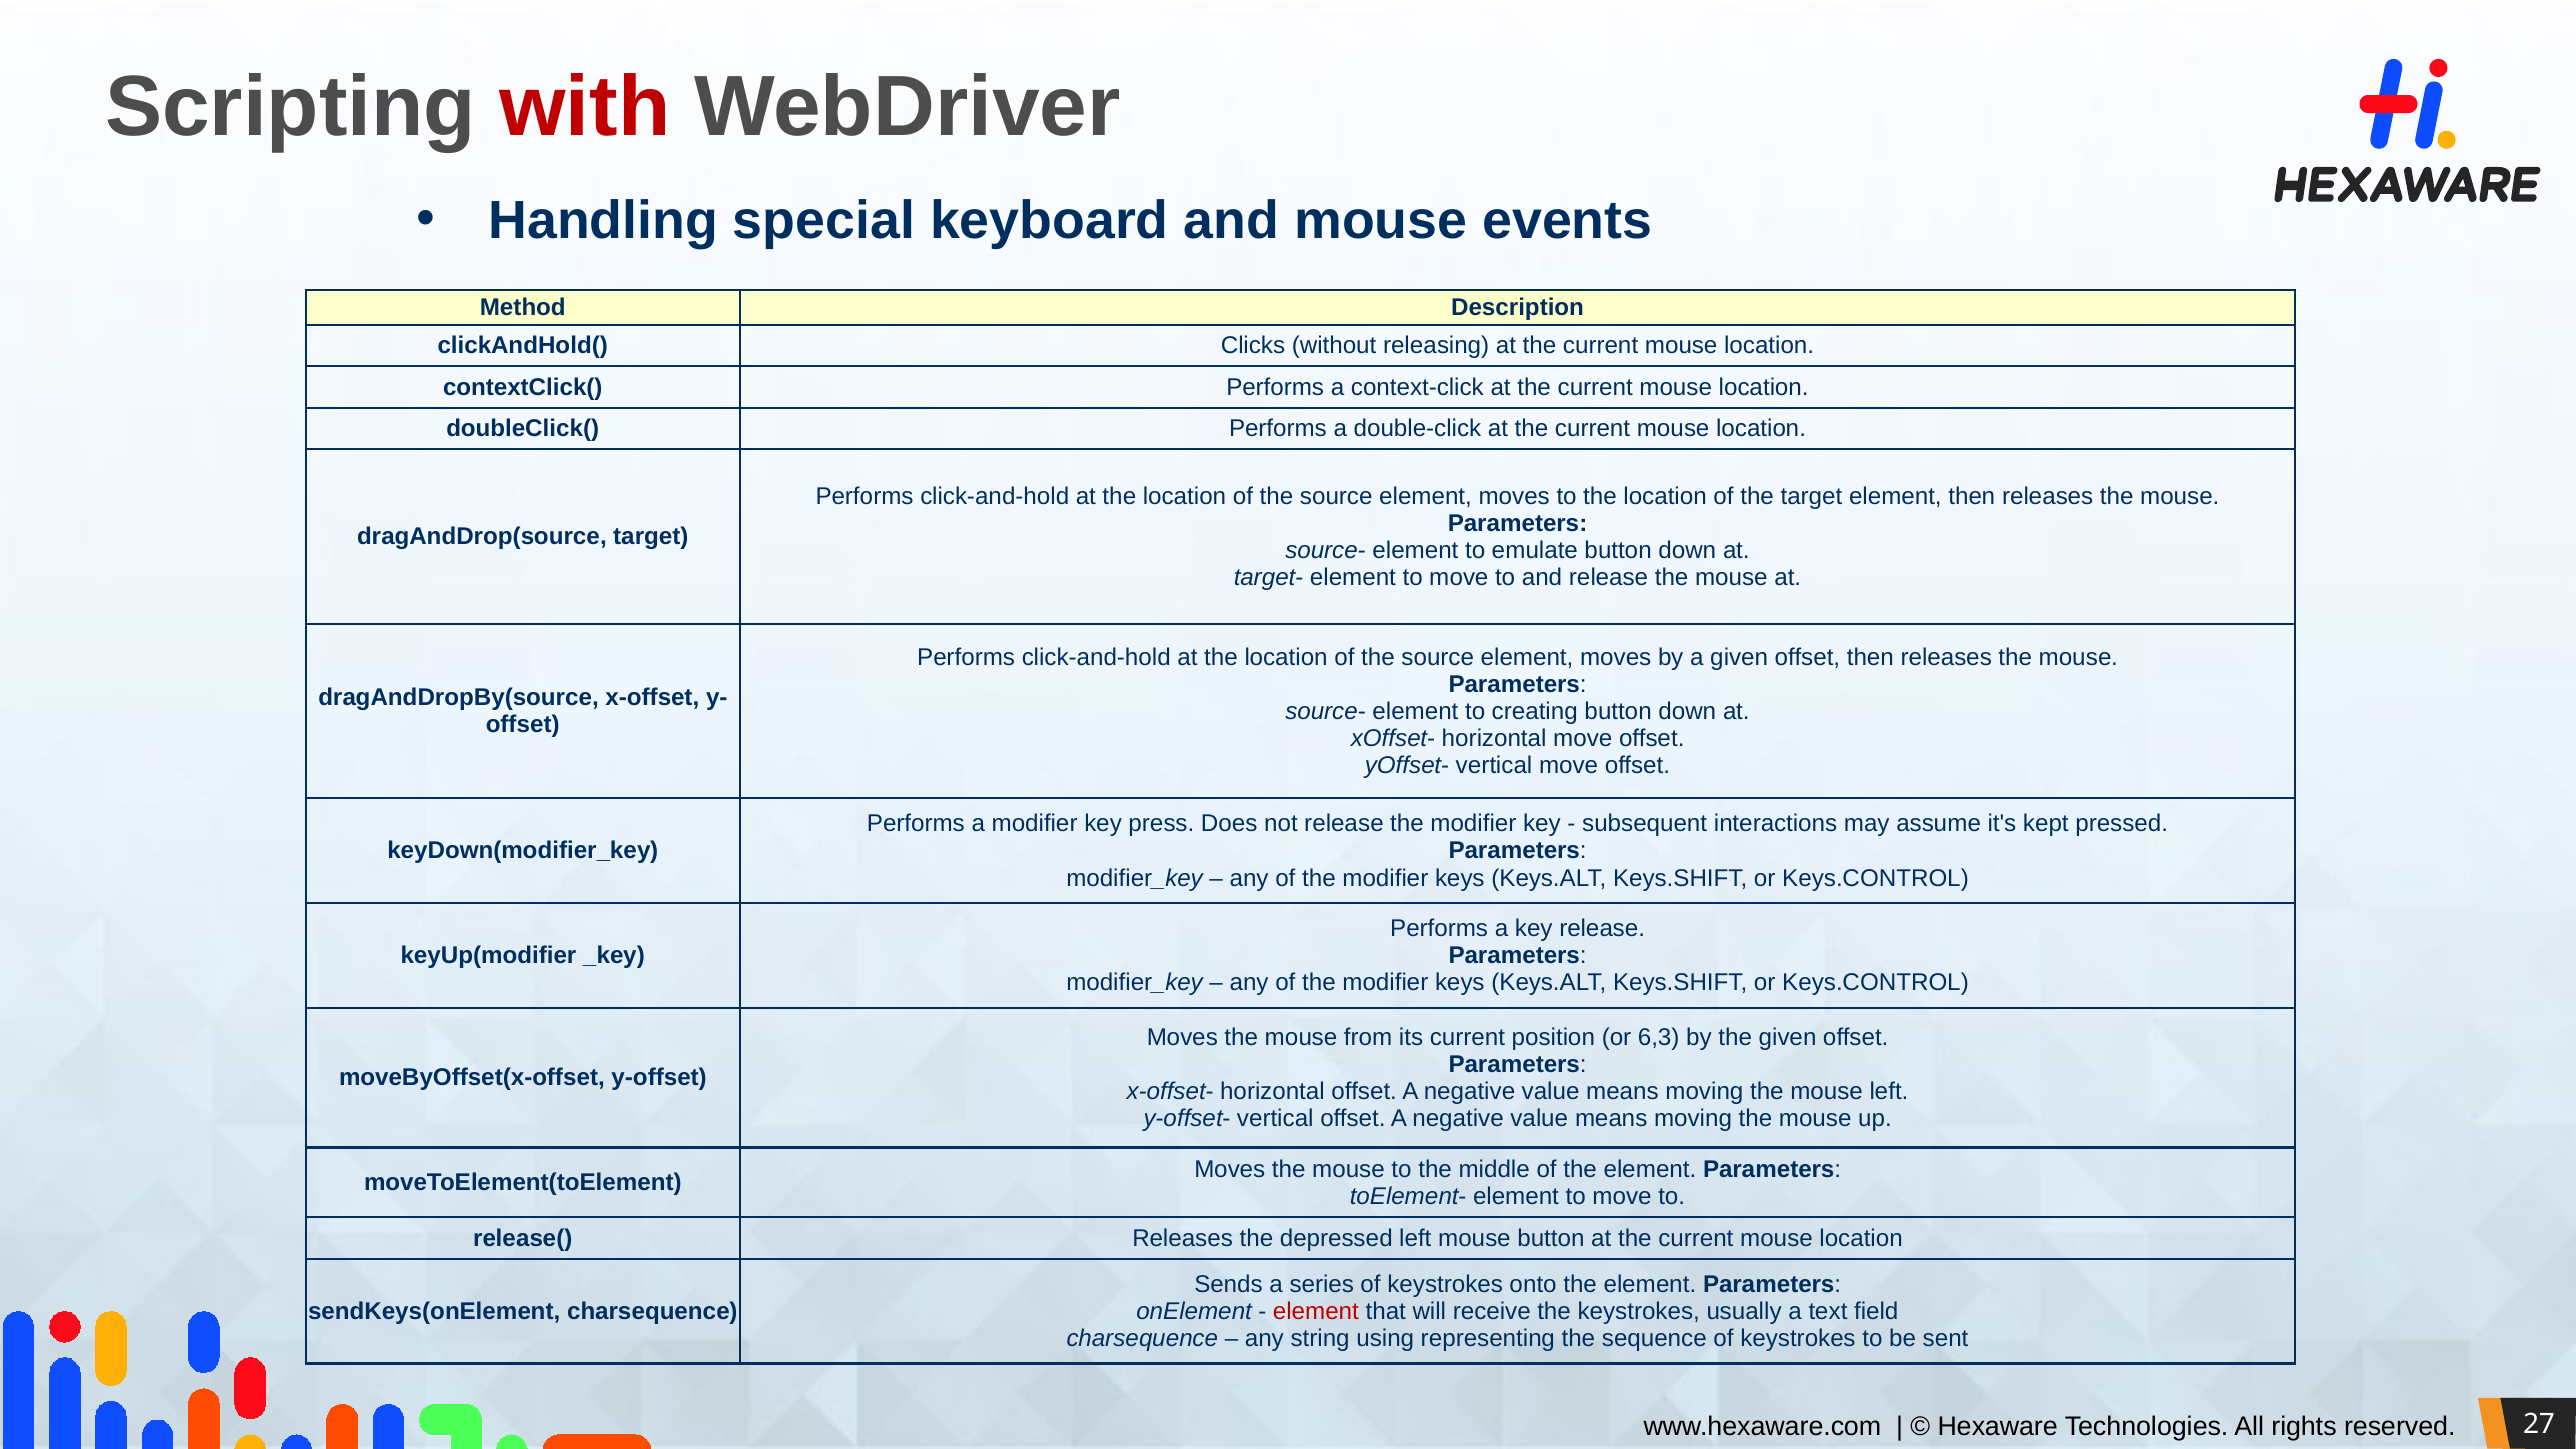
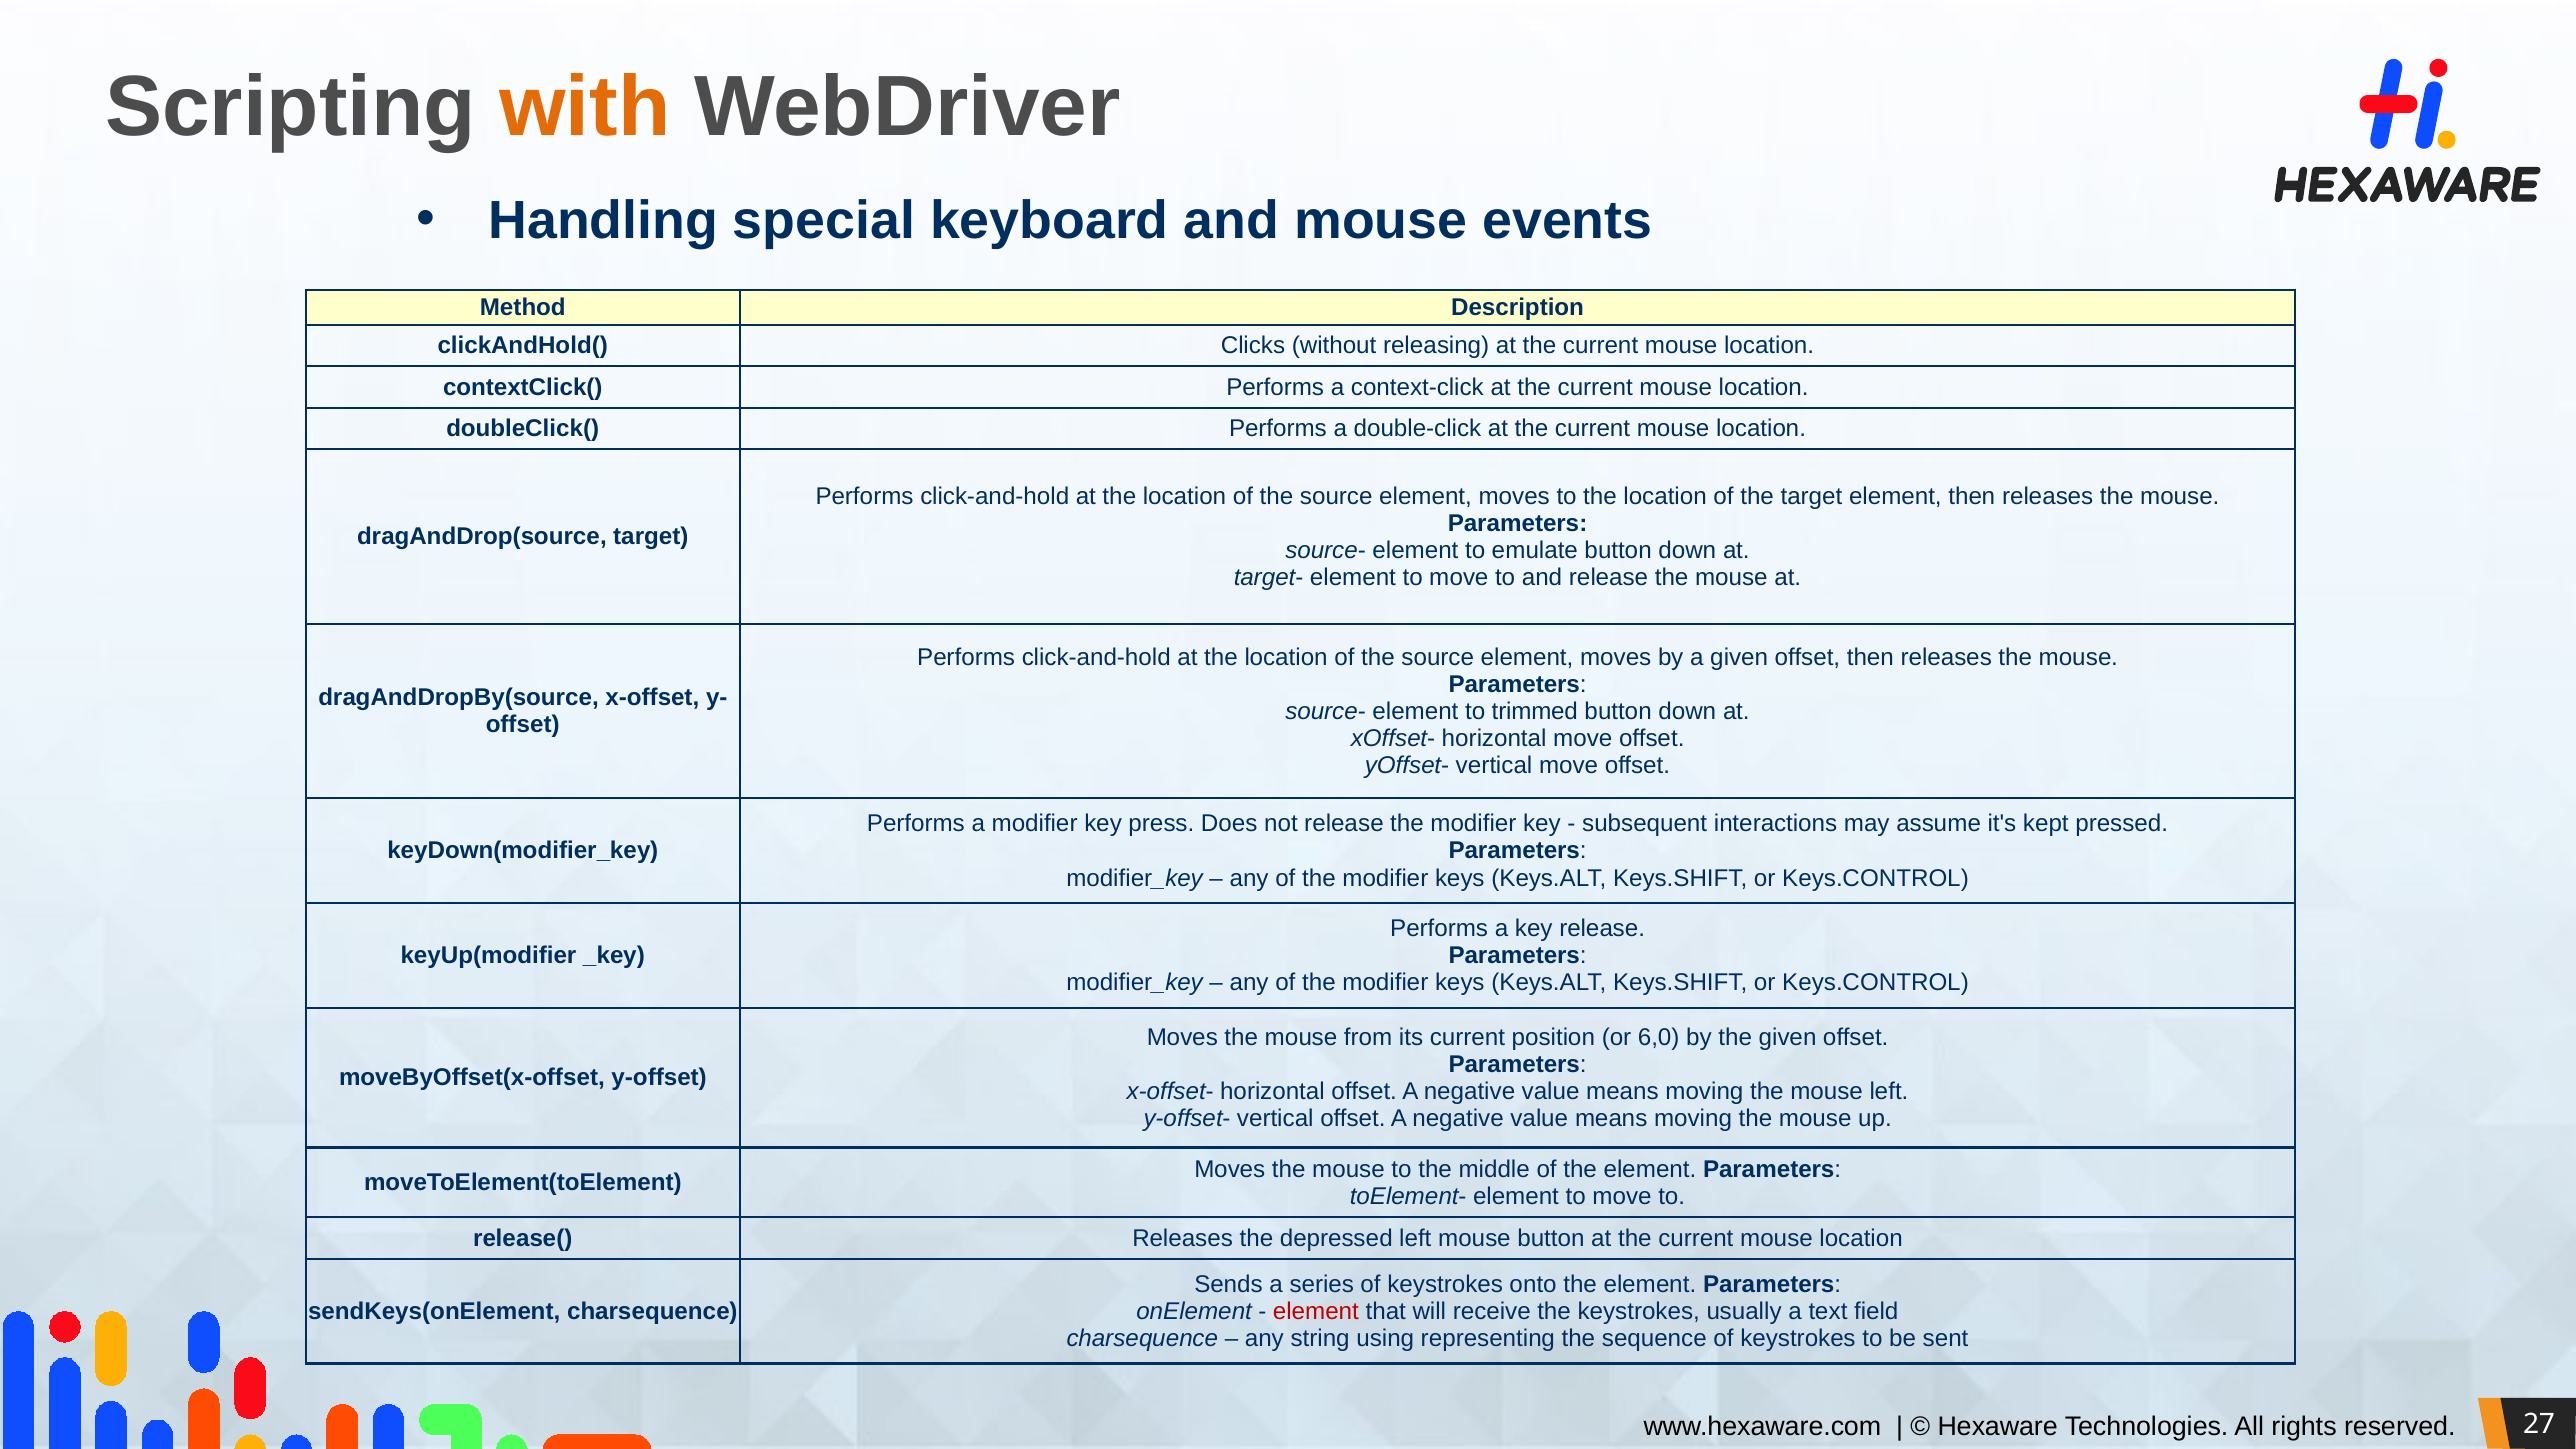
with colour: red -> orange
creating: creating -> trimmed
6,3: 6,3 -> 6,0
